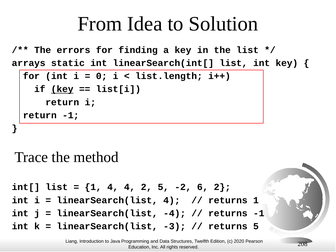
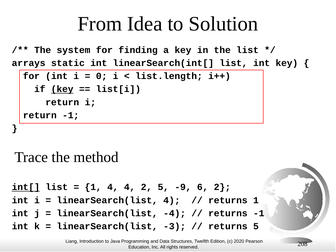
errors: errors -> system
int[ underline: none -> present
-2: -2 -> -9
